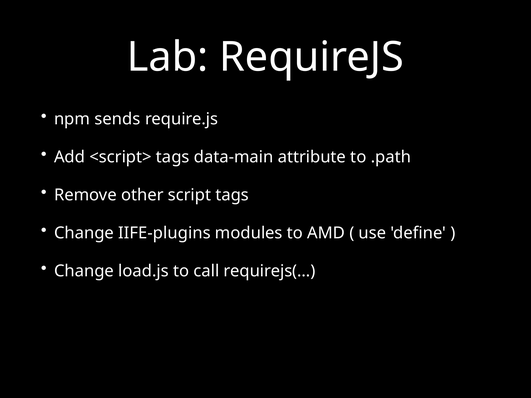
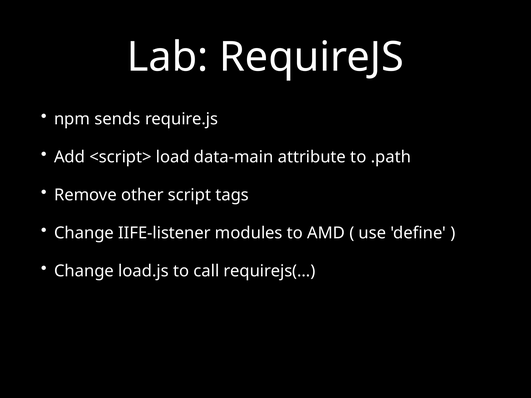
<script> tags: tags -> load
IIFE-plugins: IIFE-plugins -> IIFE-listener
